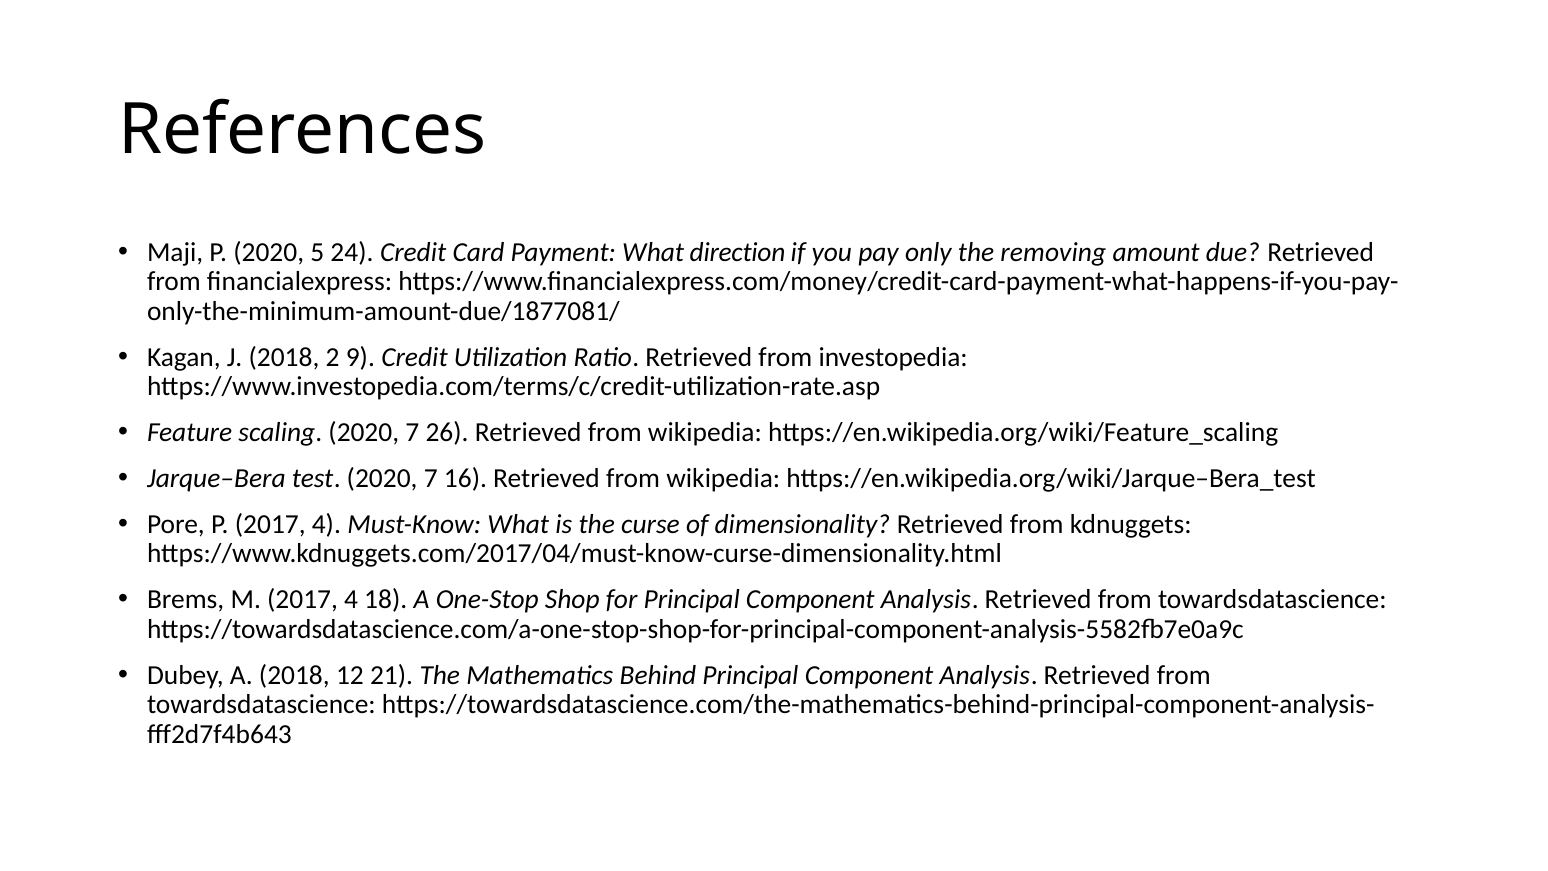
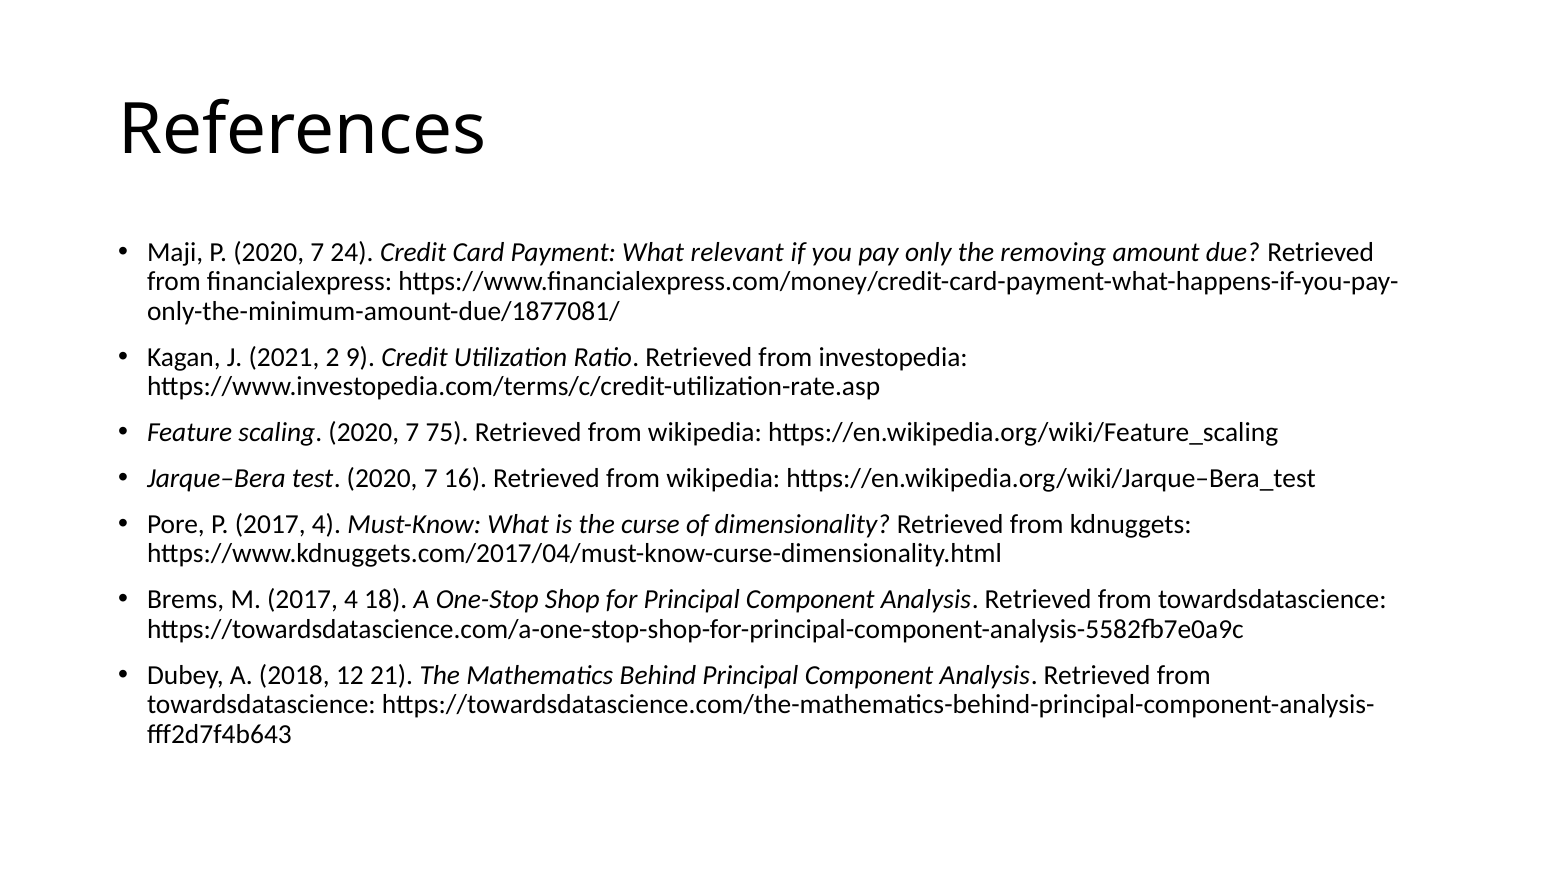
P 2020 5: 5 -> 7
direction: direction -> relevant
J 2018: 2018 -> 2021
26: 26 -> 75
